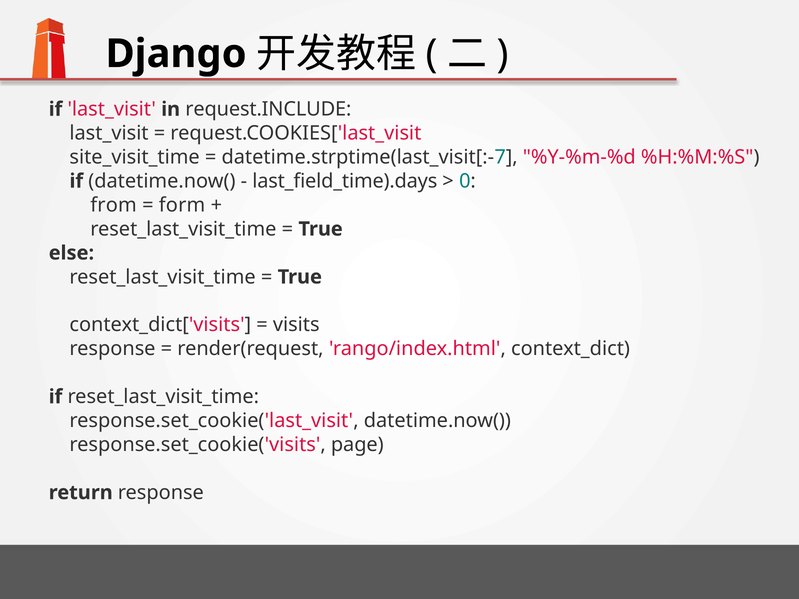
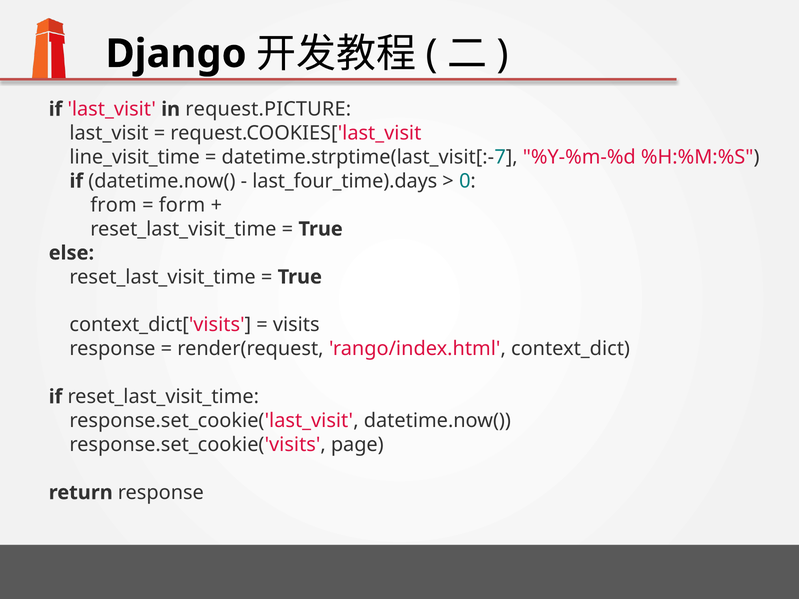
request.INCLUDE: request.INCLUDE -> request.PICTURE
site_visit_time: site_visit_time -> line_visit_time
last_field_time).days: last_field_time).days -> last_four_time).days
